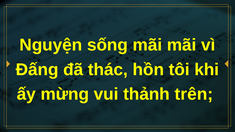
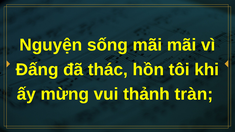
trên: trên -> tràn
